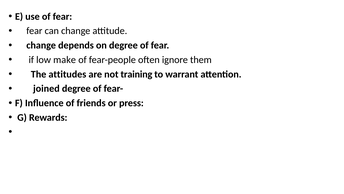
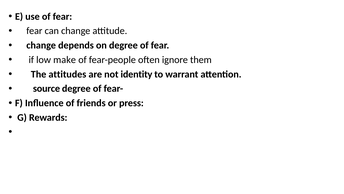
training: training -> identity
joined: joined -> source
